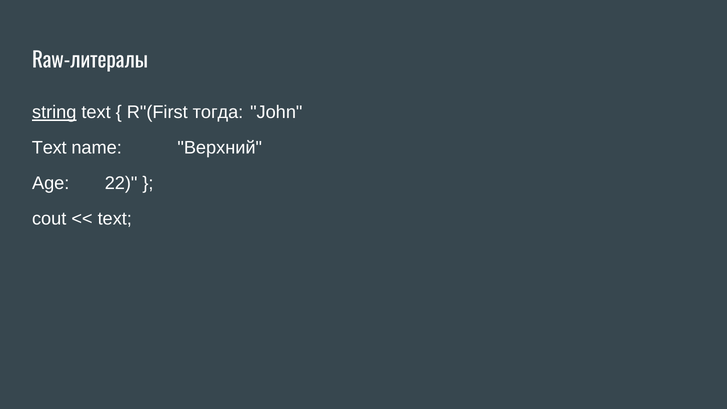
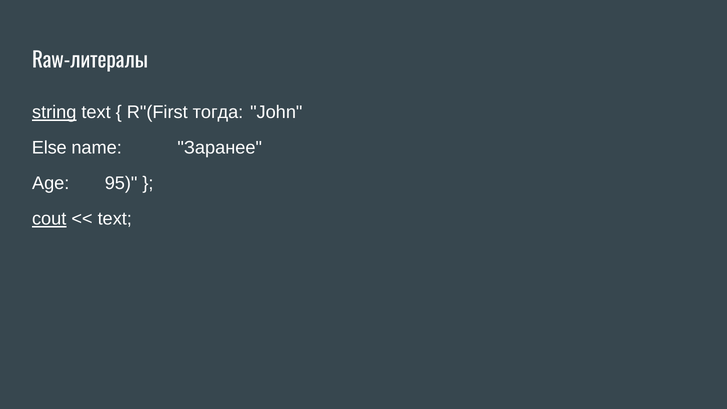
Text at (49, 148): Text -> Else
Верхний: Верхний -> Заранее
22: 22 -> 95
cout underline: none -> present
